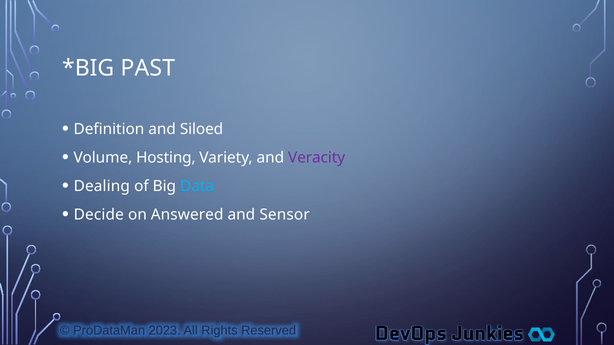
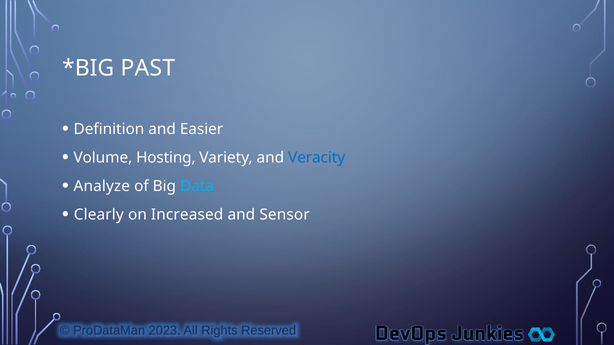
Siloed: Siloed -> Easier
Veracity colour: purple -> blue
Dealing: Dealing -> Analyze
Decide: Decide -> Clearly
Answered: Answered -> Increased
